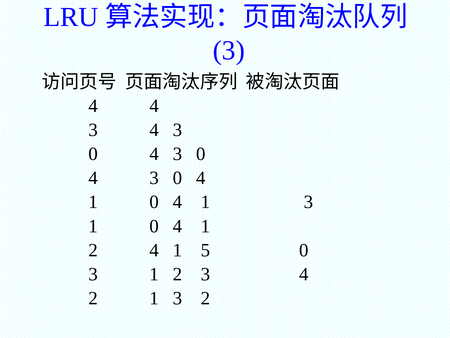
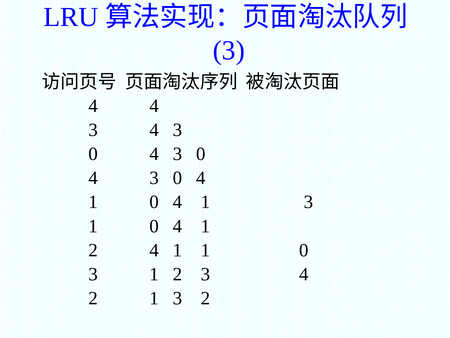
1 5: 5 -> 1
